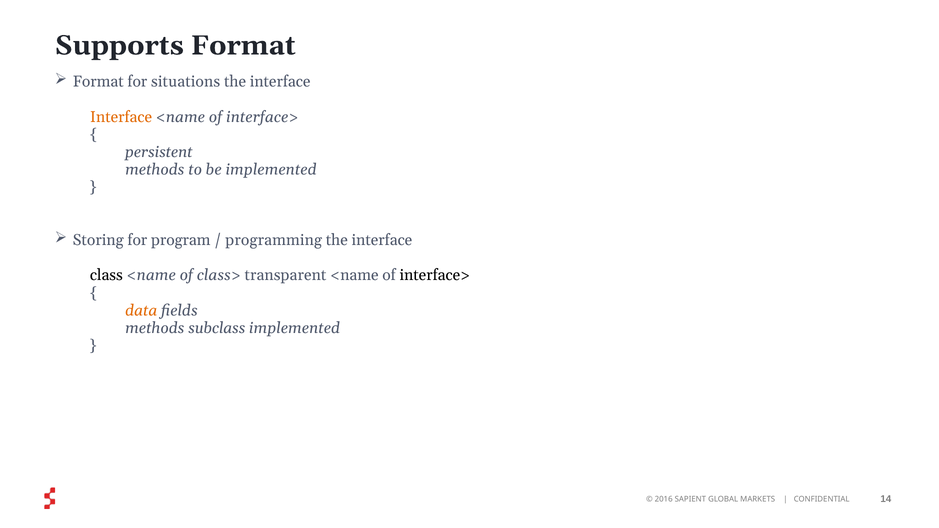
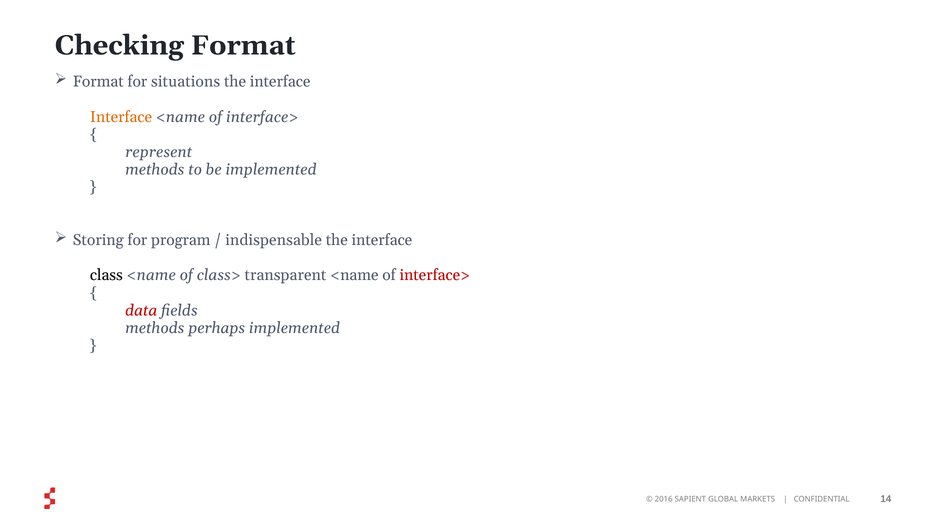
Supports: Supports -> Checking
persistent: persistent -> represent
programming: programming -> indispensable
interface> at (435, 275) colour: black -> red
data colour: orange -> red
subclass: subclass -> perhaps
